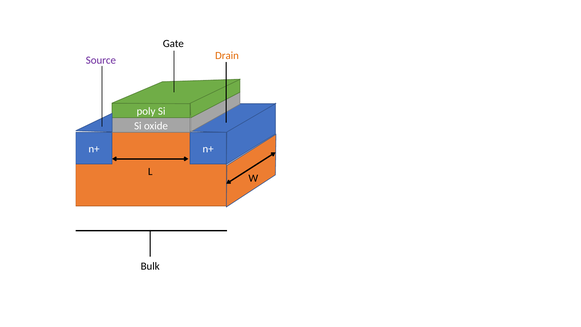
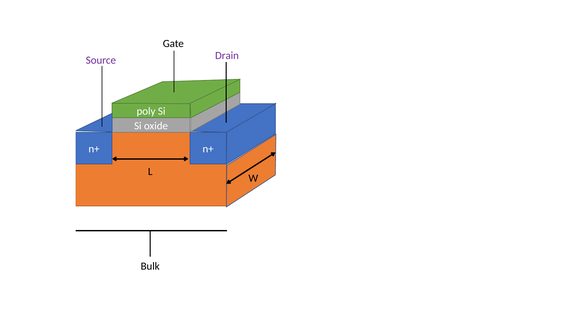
Drain colour: orange -> purple
